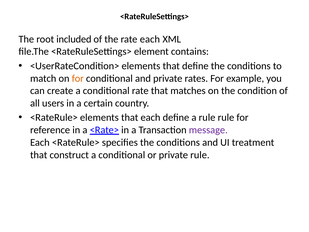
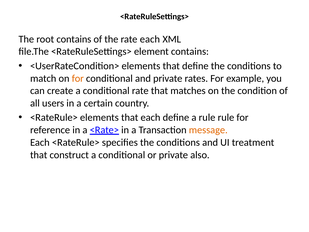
root included: included -> contains
message colour: purple -> orange
private rule: rule -> also
